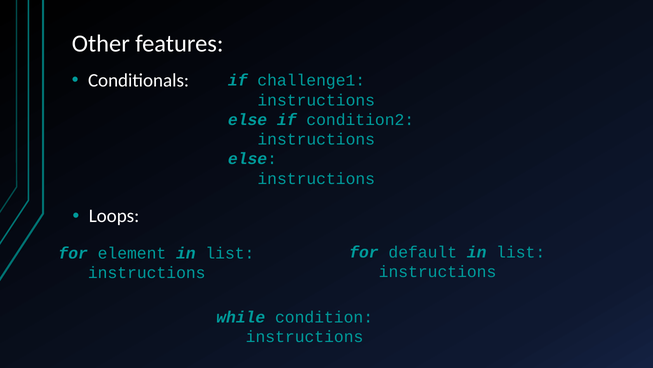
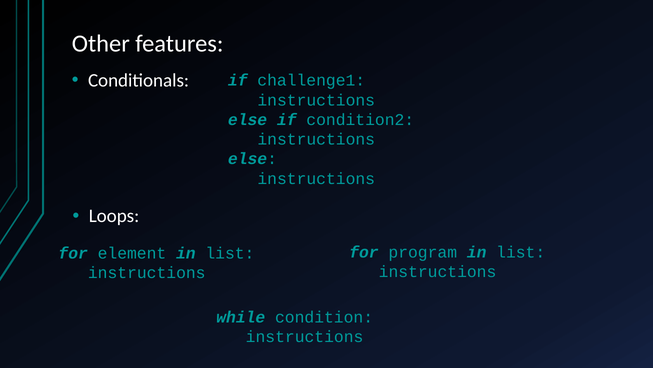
default: default -> program
